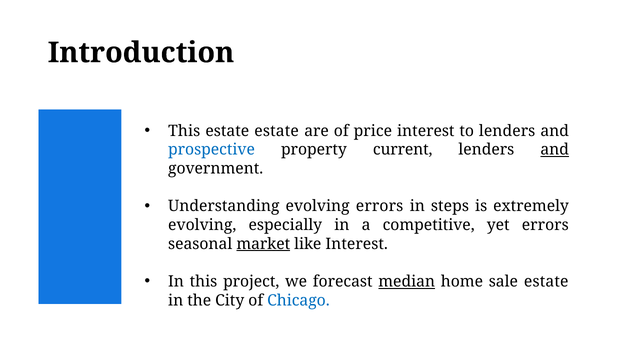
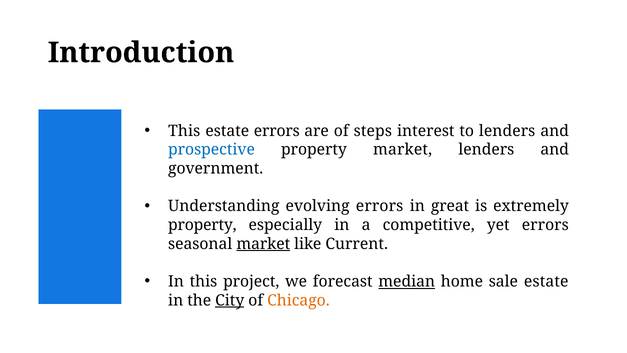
estate estate: estate -> errors
price: price -> steps
property current: current -> market
and at (555, 150) underline: present -> none
steps: steps -> great
evolving at (202, 225): evolving -> property
like Interest: Interest -> Current
City underline: none -> present
Chicago colour: blue -> orange
